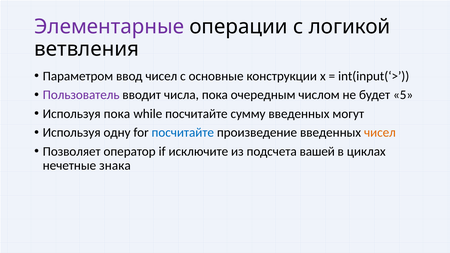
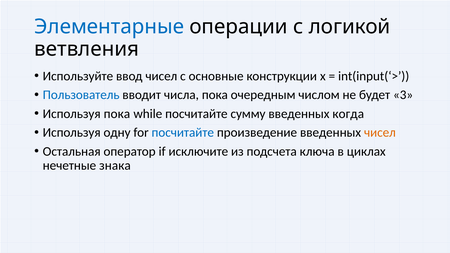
Элементарные colour: purple -> blue
Параметром: Параметром -> Используйте
Пользователь colour: purple -> blue
5: 5 -> 3
могут: могут -> когда
Позволяет: Позволяет -> Остальная
вашей: вашей -> ключа
